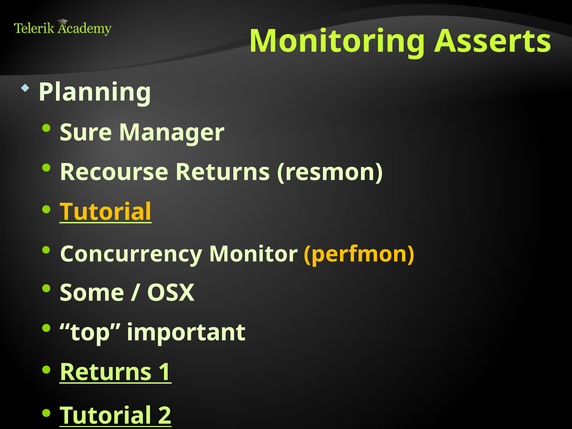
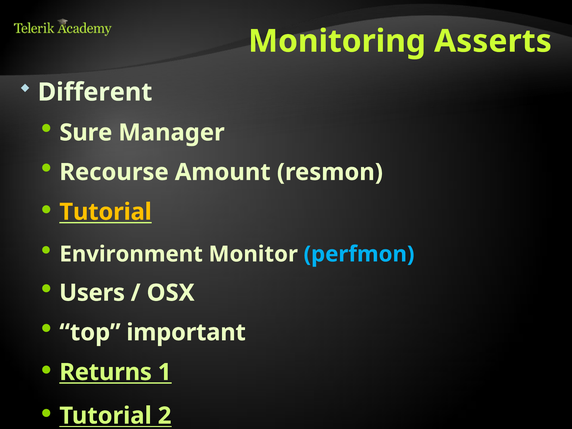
Planning: Planning -> Different
Recourse Returns: Returns -> Amount
Concurrency: Concurrency -> Environment
perfmon colour: yellow -> light blue
Some: Some -> Users
